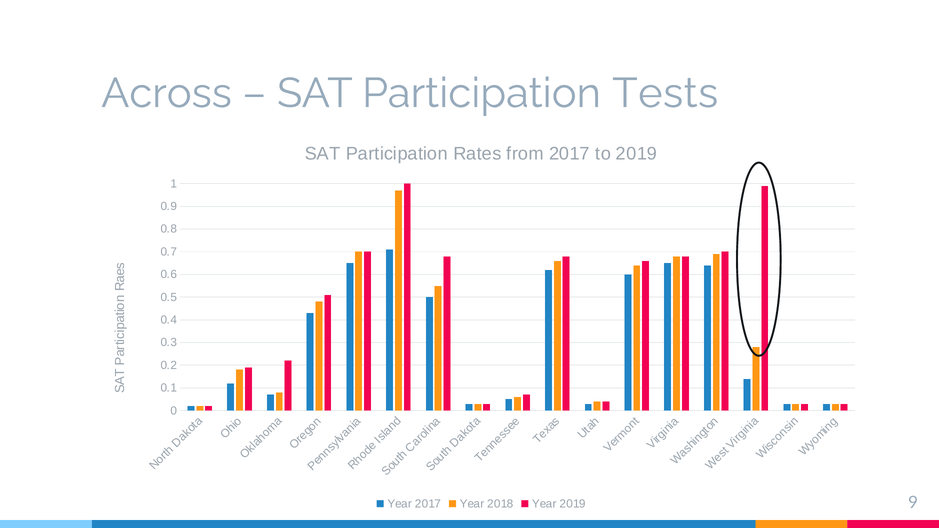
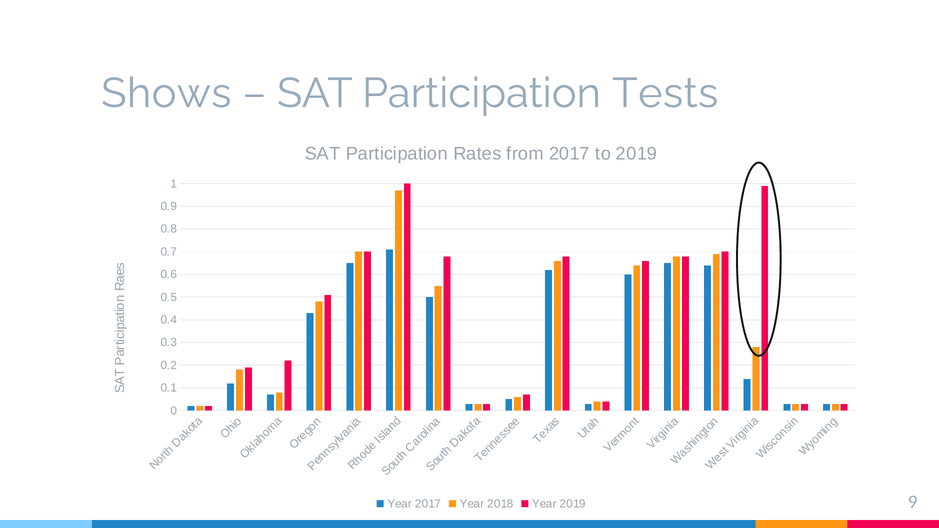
Across: Across -> Shows
